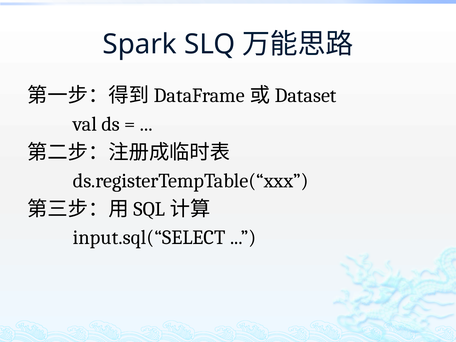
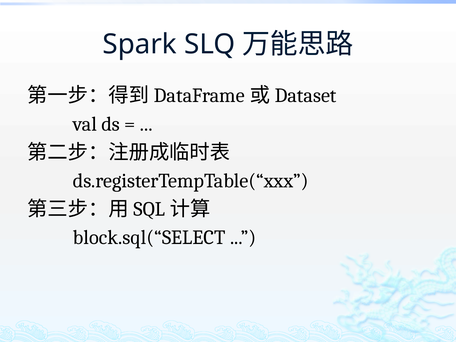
input.sql(“SELECT: input.sql(“SELECT -> block.sql(“SELECT
